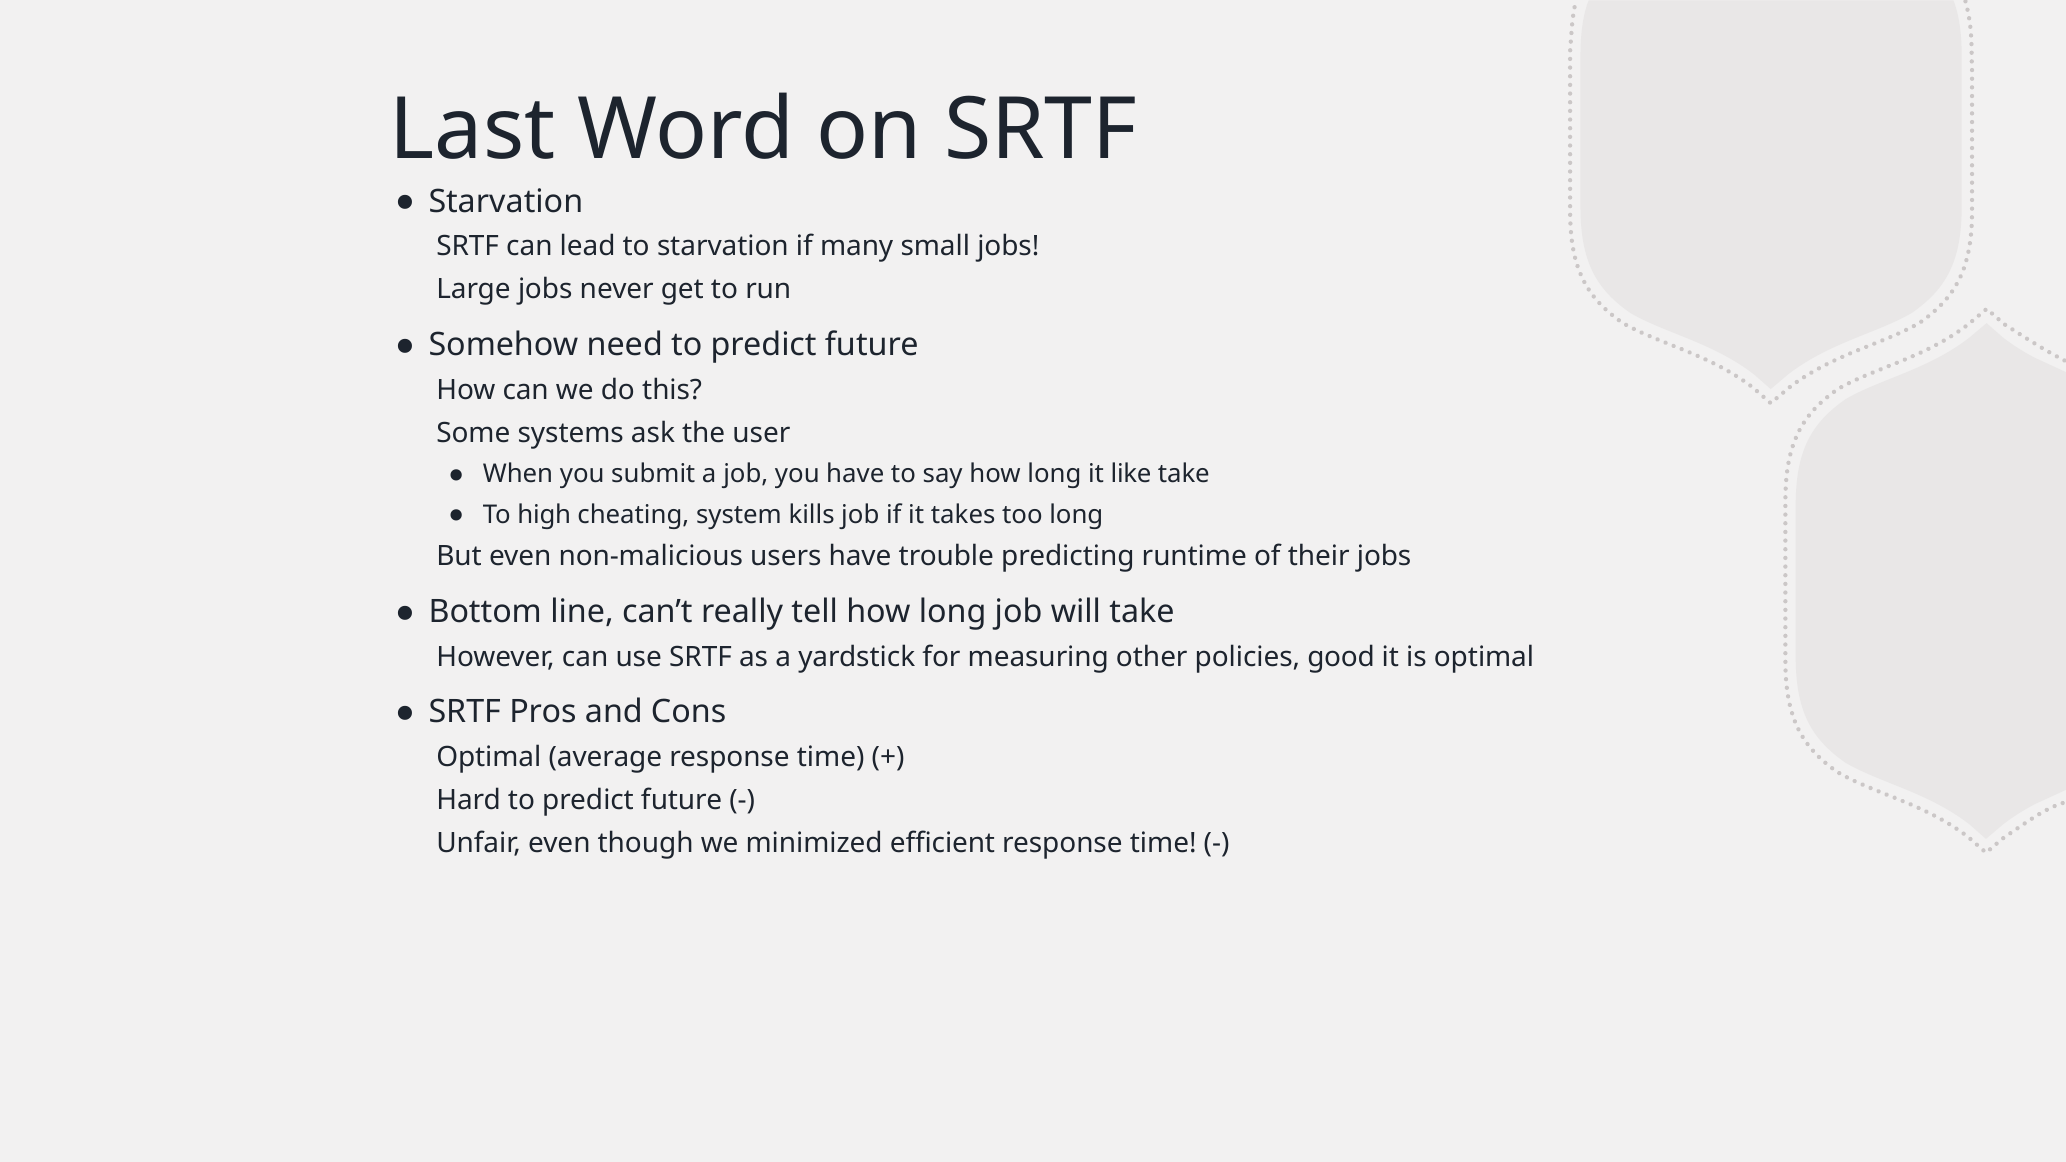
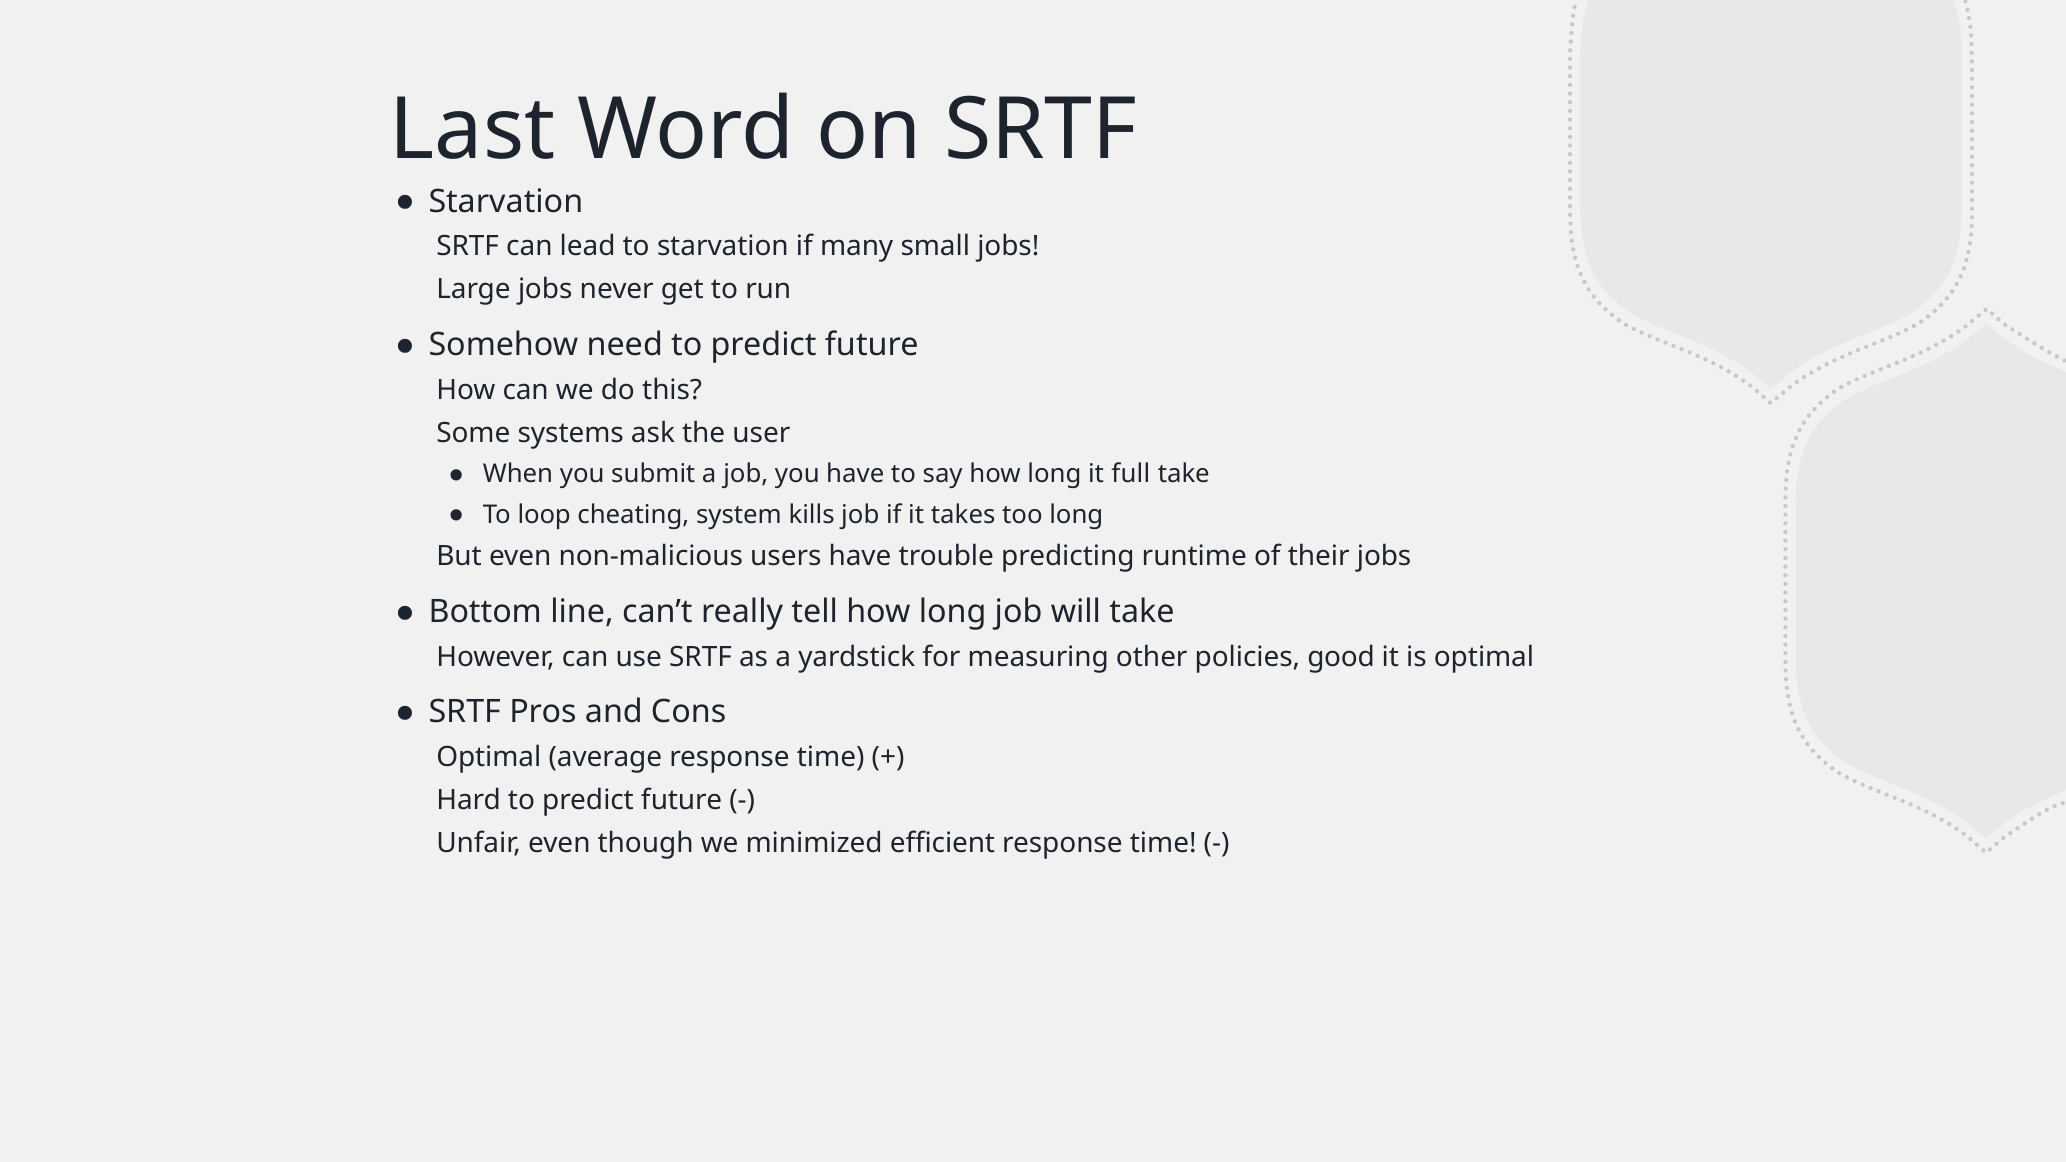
like: like -> full
high: high -> loop
